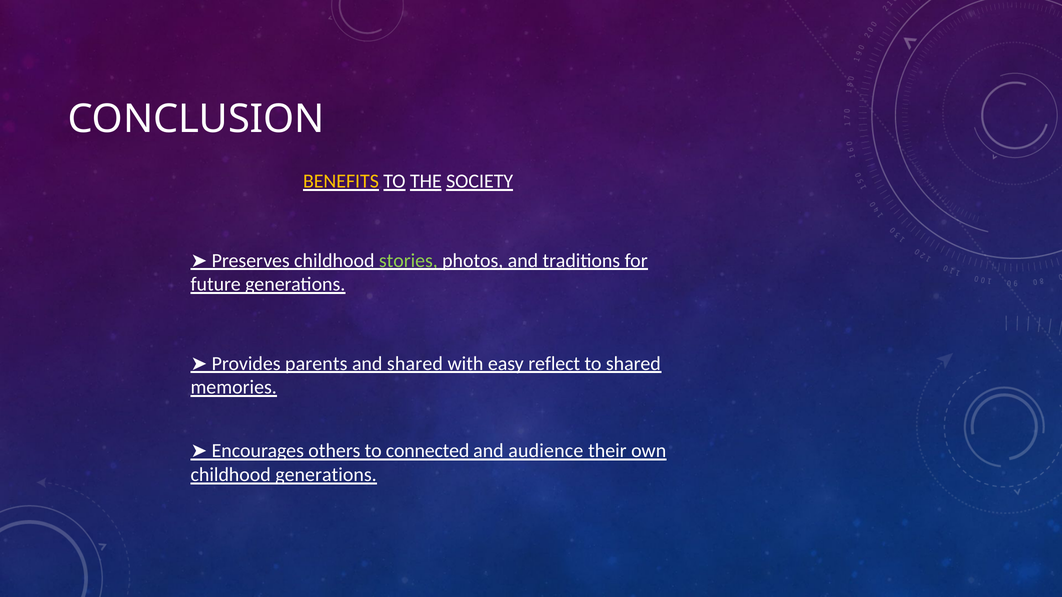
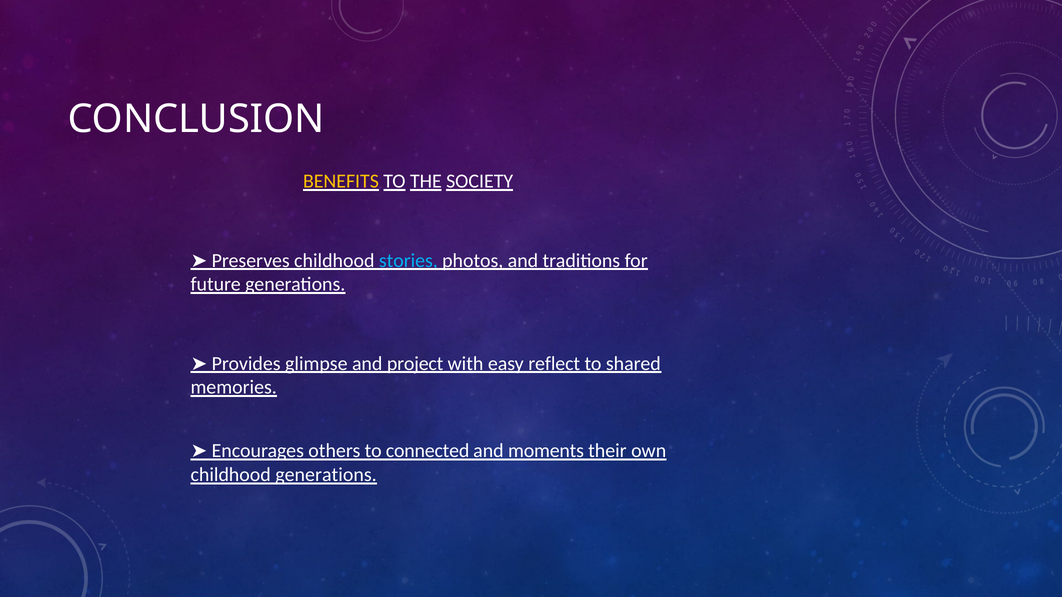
stories colour: light green -> light blue
parents: parents -> glimpse
and shared: shared -> project
audience: audience -> moments
